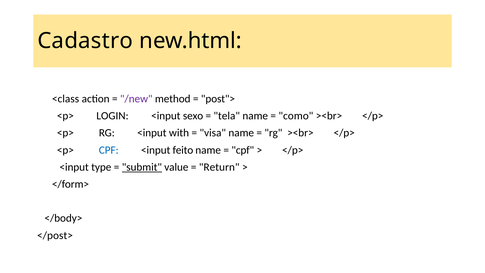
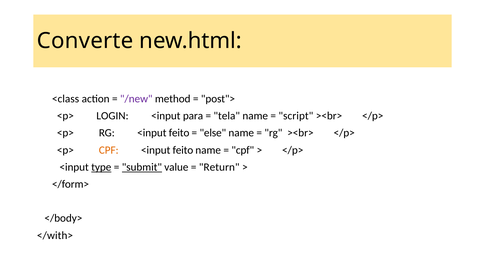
Cadastro: Cadastro -> Converte
sexo: sexo -> para
como: como -> script
RG <input with: with -> feito
visa: visa -> else
CPF at (109, 150) colour: blue -> orange
type underline: none -> present
</post>: </post> -> </with>
